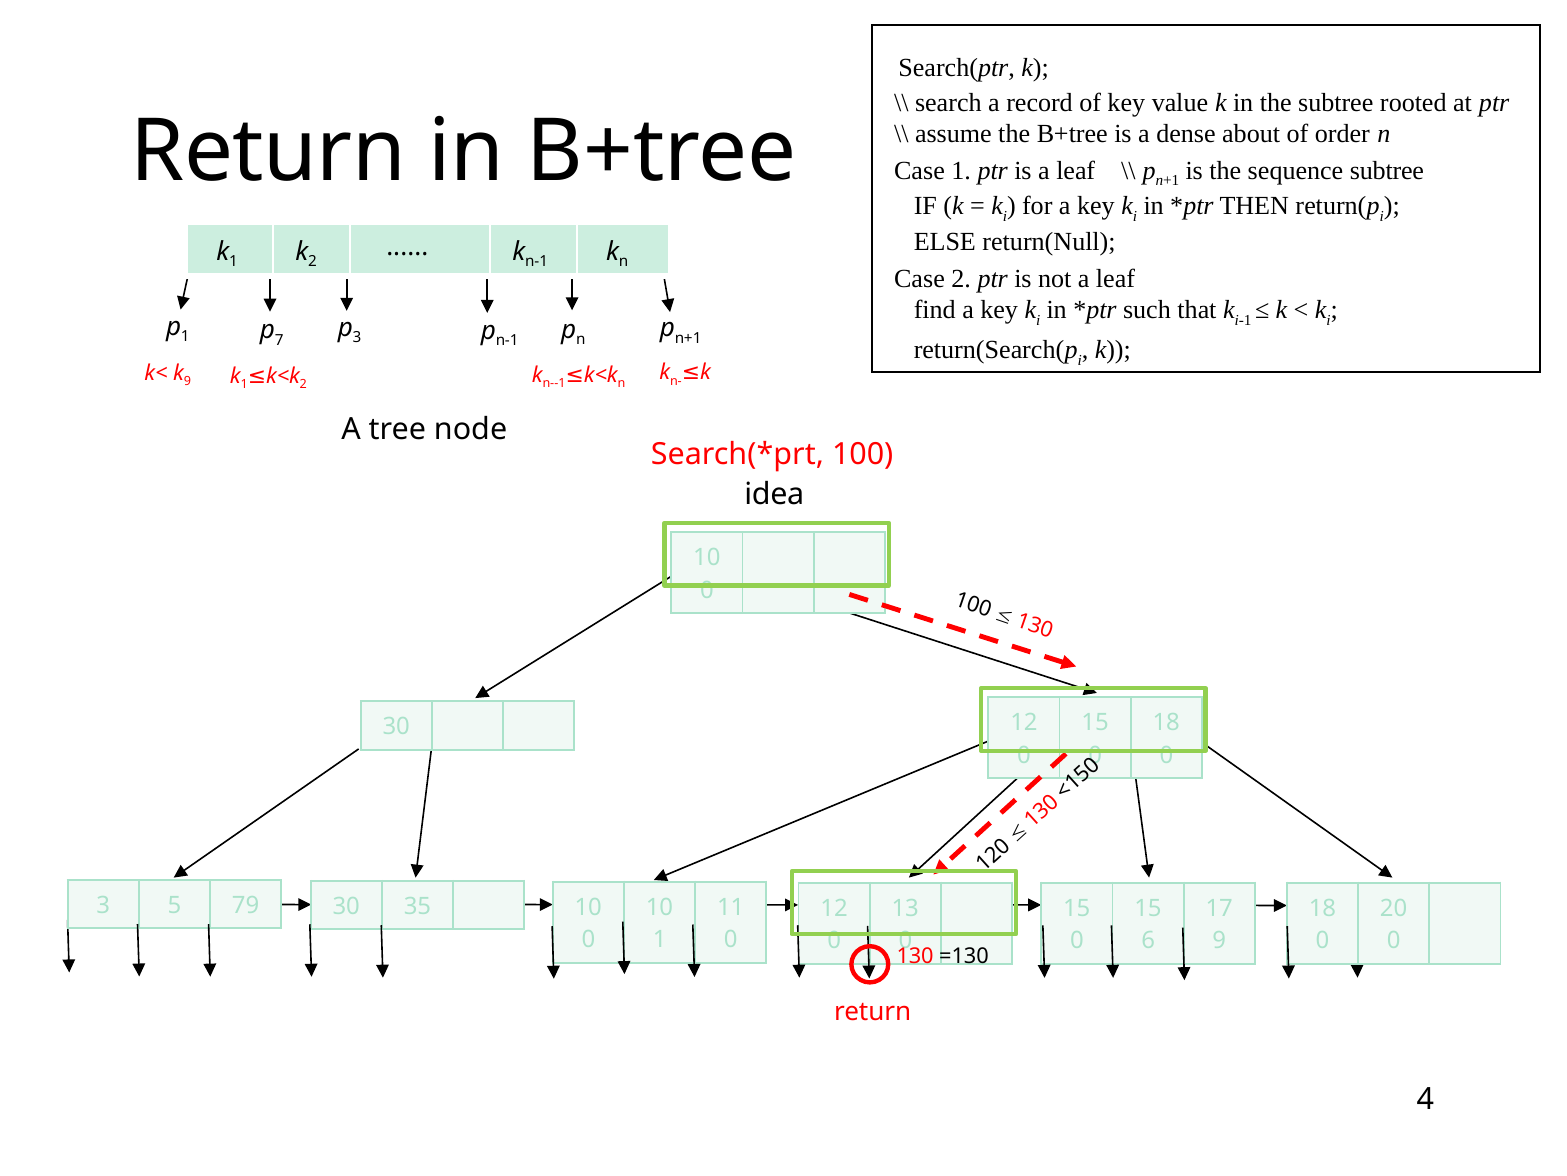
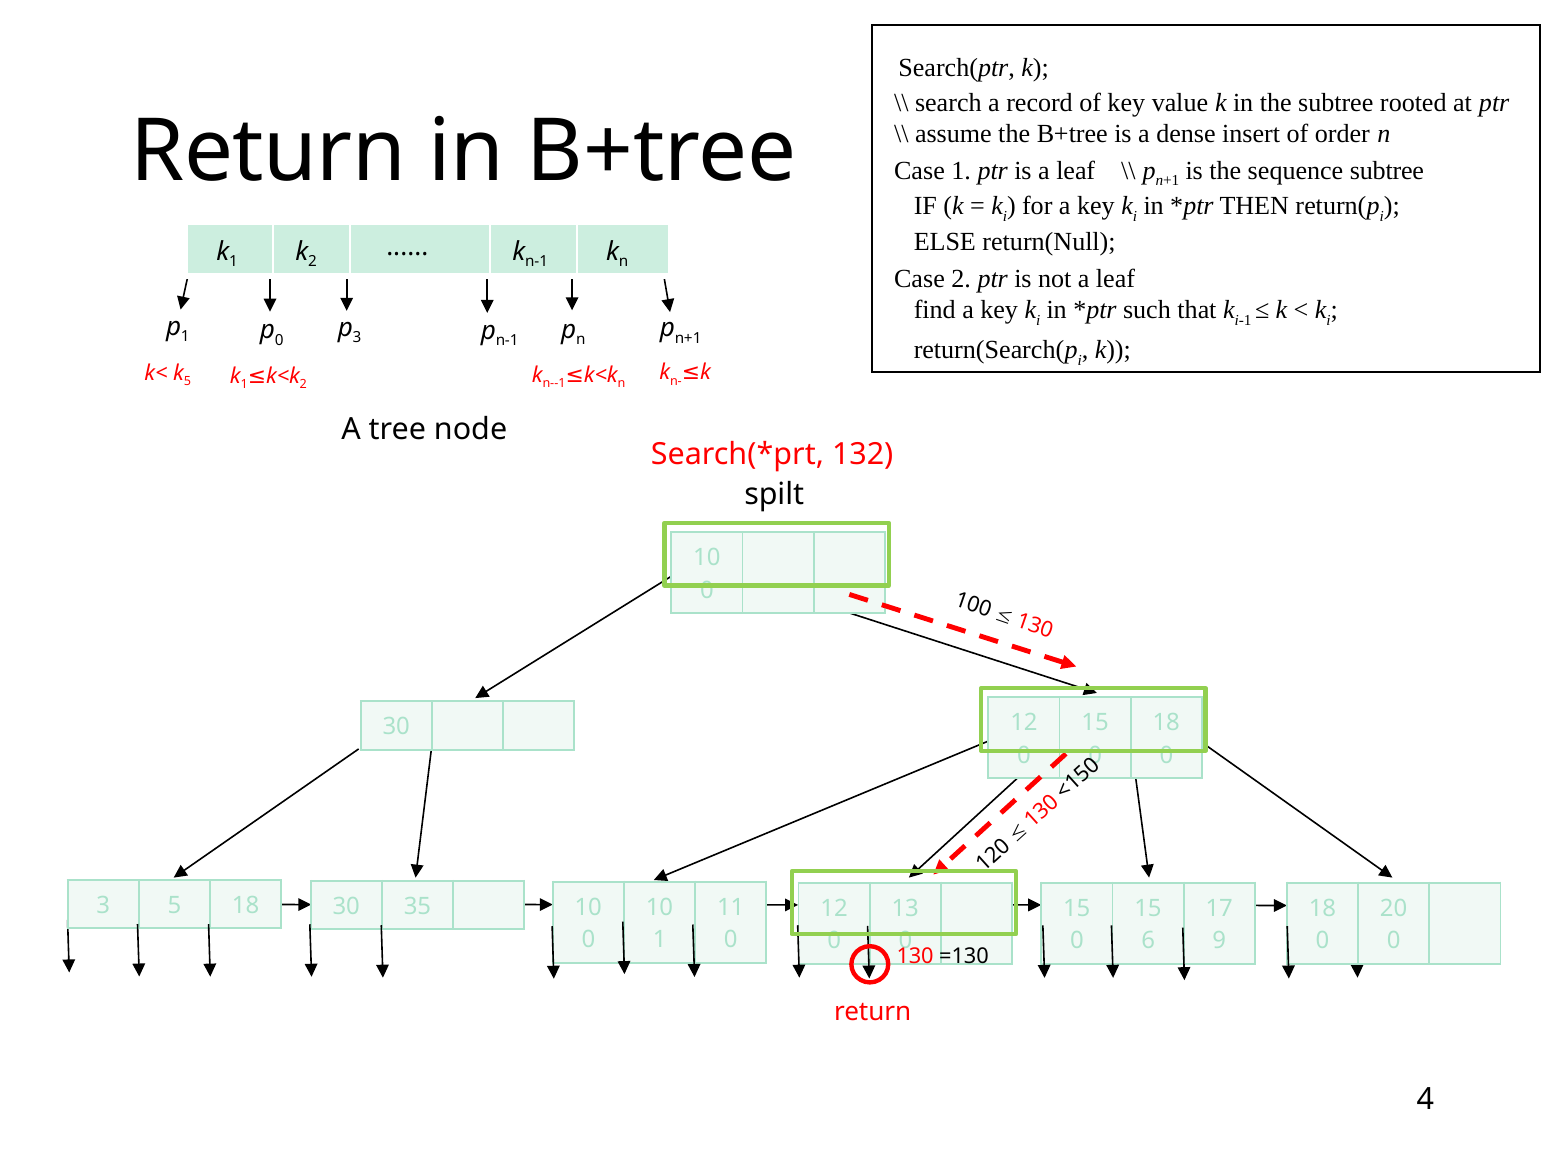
about: about -> insert
7 at (279, 340): 7 -> 0
k 9: 9 -> 5
100 at (863, 454): 100 -> 132
idea: idea -> spilt
5 79: 79 -> 18
